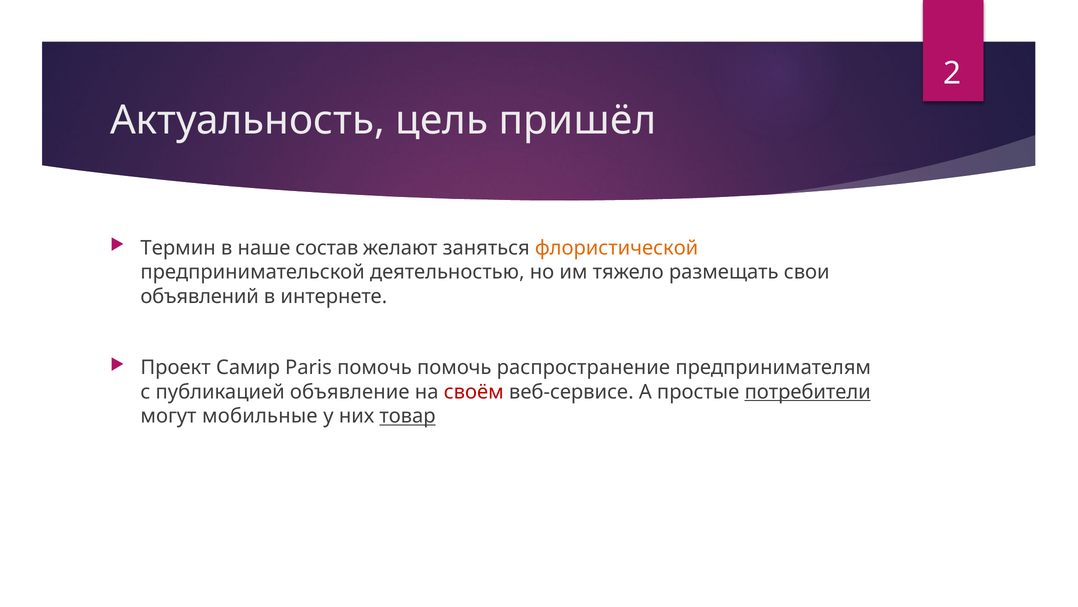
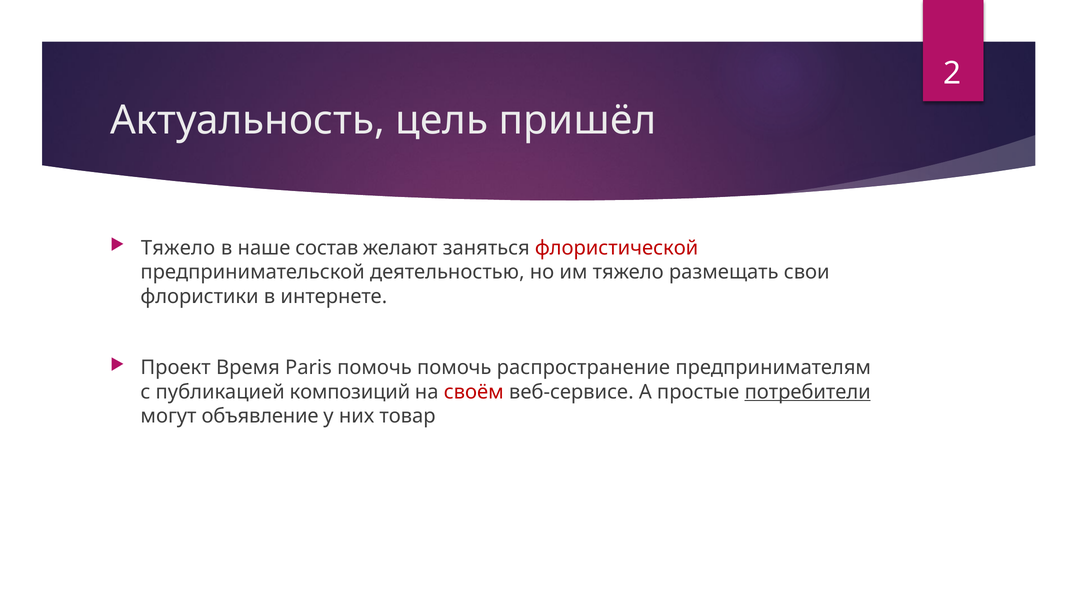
Термин at (178, 248): Термин -> Тяжело
флористической colour: orange -> red
объявлений: объявлений -> флористики
Самир: Самир -> Время
объявление: объявление -> композиций
мобильные: мобильные -> объявление
товар underline: present -> none
